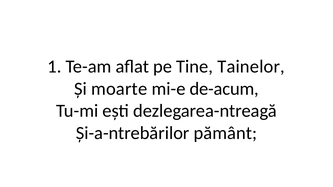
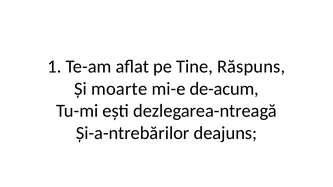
Tainelor: Tainelor -> Răspuns
pământ: pământ -> deajuns
